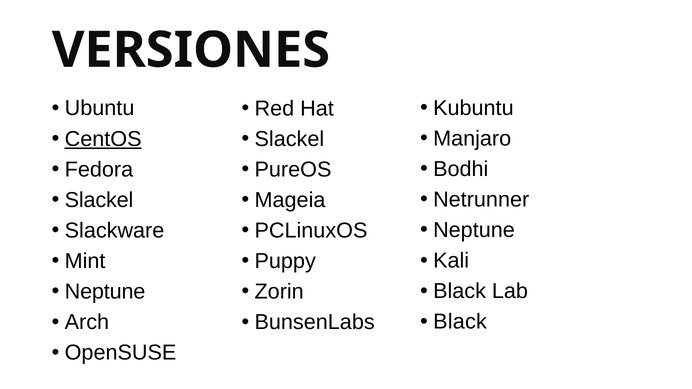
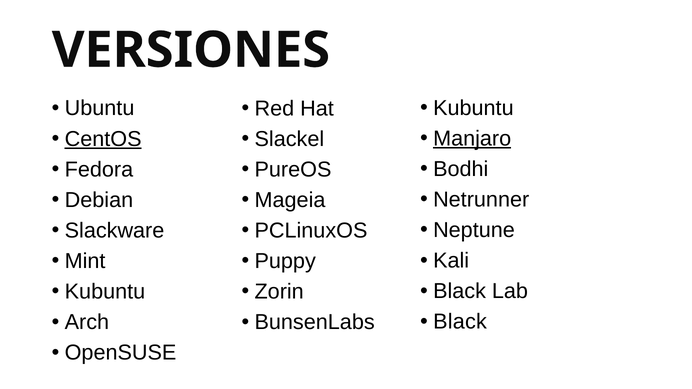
Manjaro underline: none -> present
Slackel at (99, 200): Slackel -> Debian
Neptune at (105, 292): Neptune -> Kubuntu
